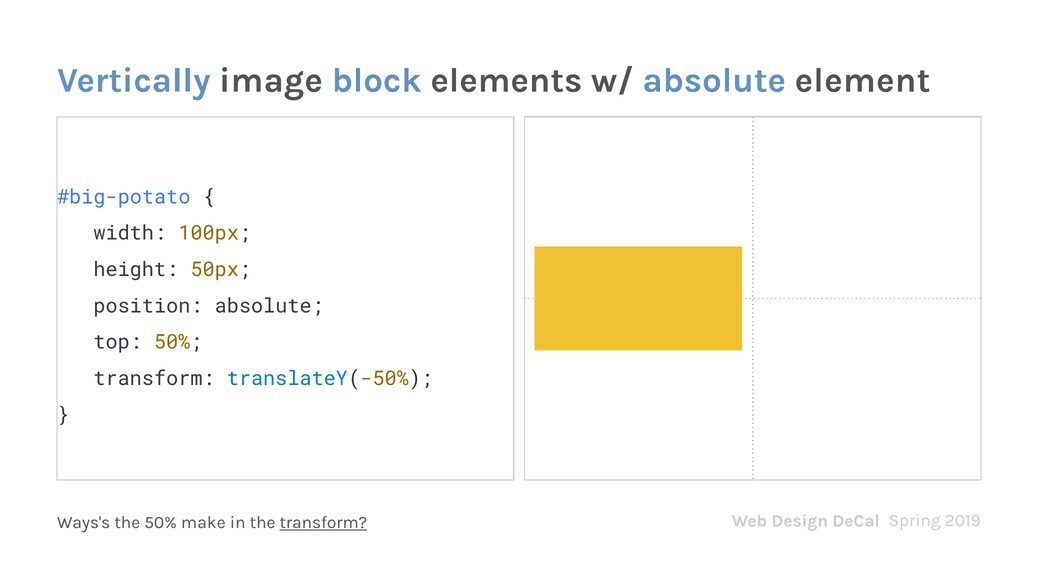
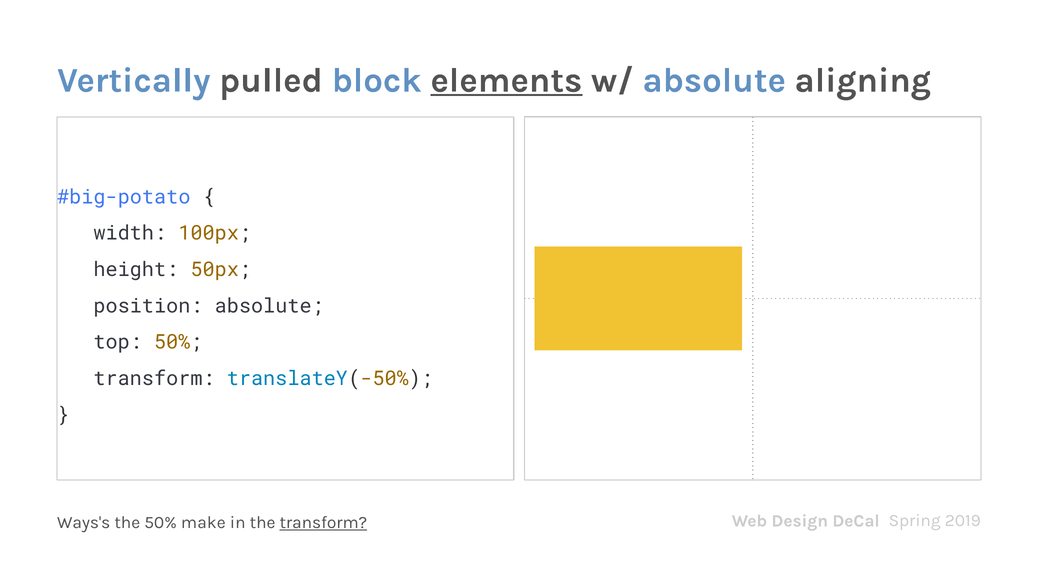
image: image -> pulled
elements underline: none -> present
element: element -> aligning
